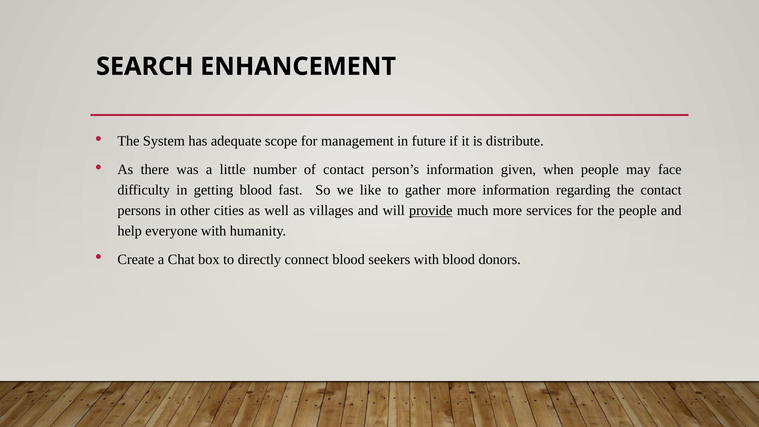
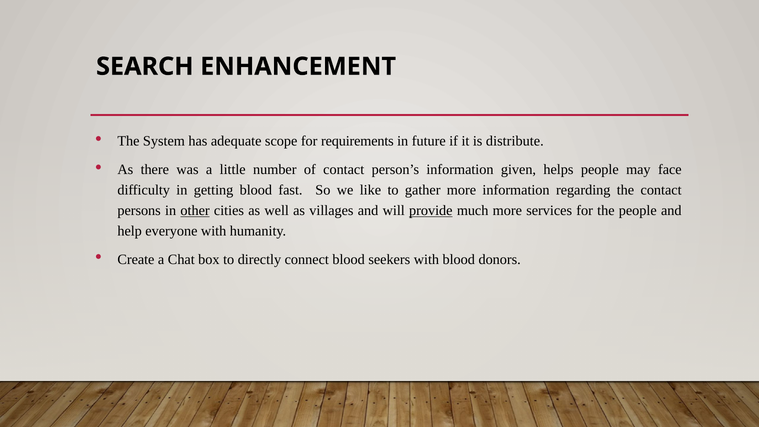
management: management -> requirements
when: when -> helps
other underline: none -> present
